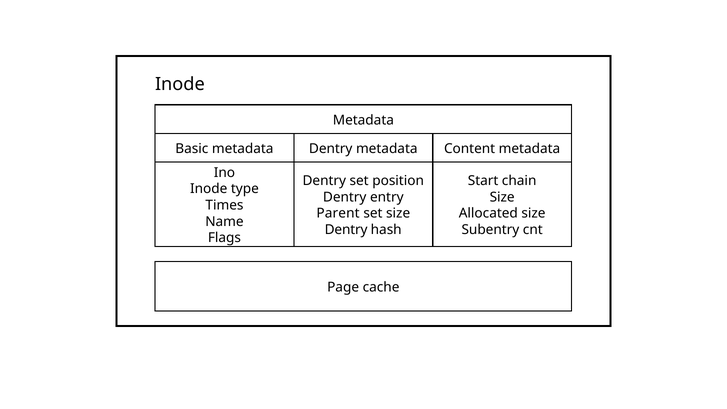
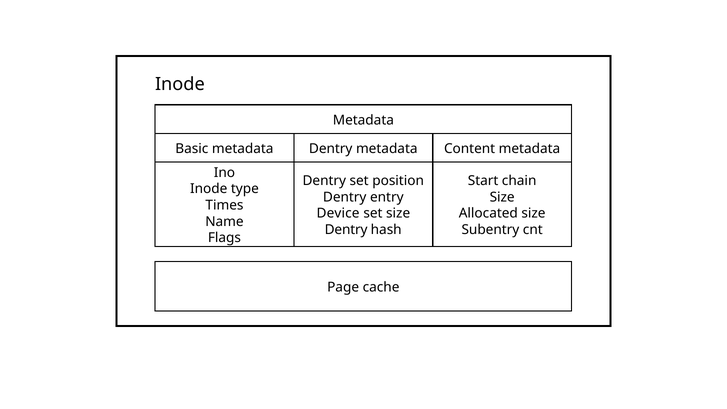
Parent: Parent -> Device
